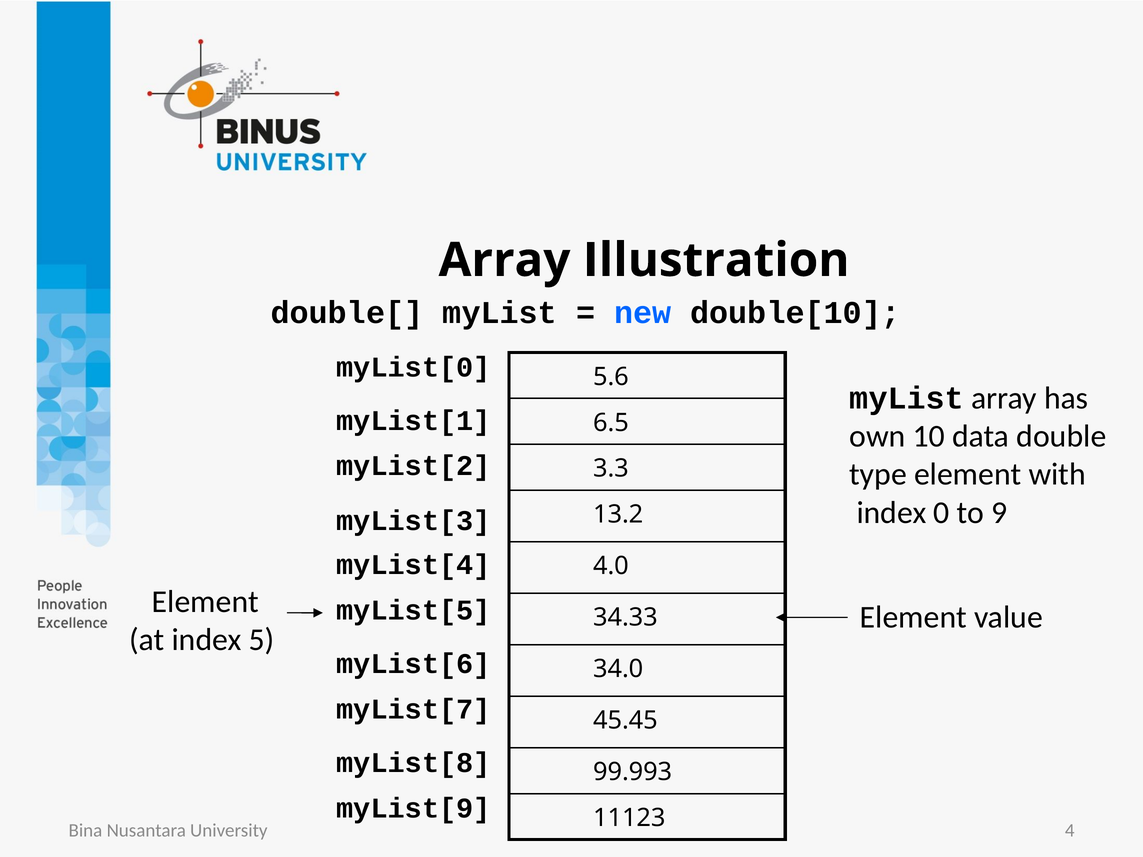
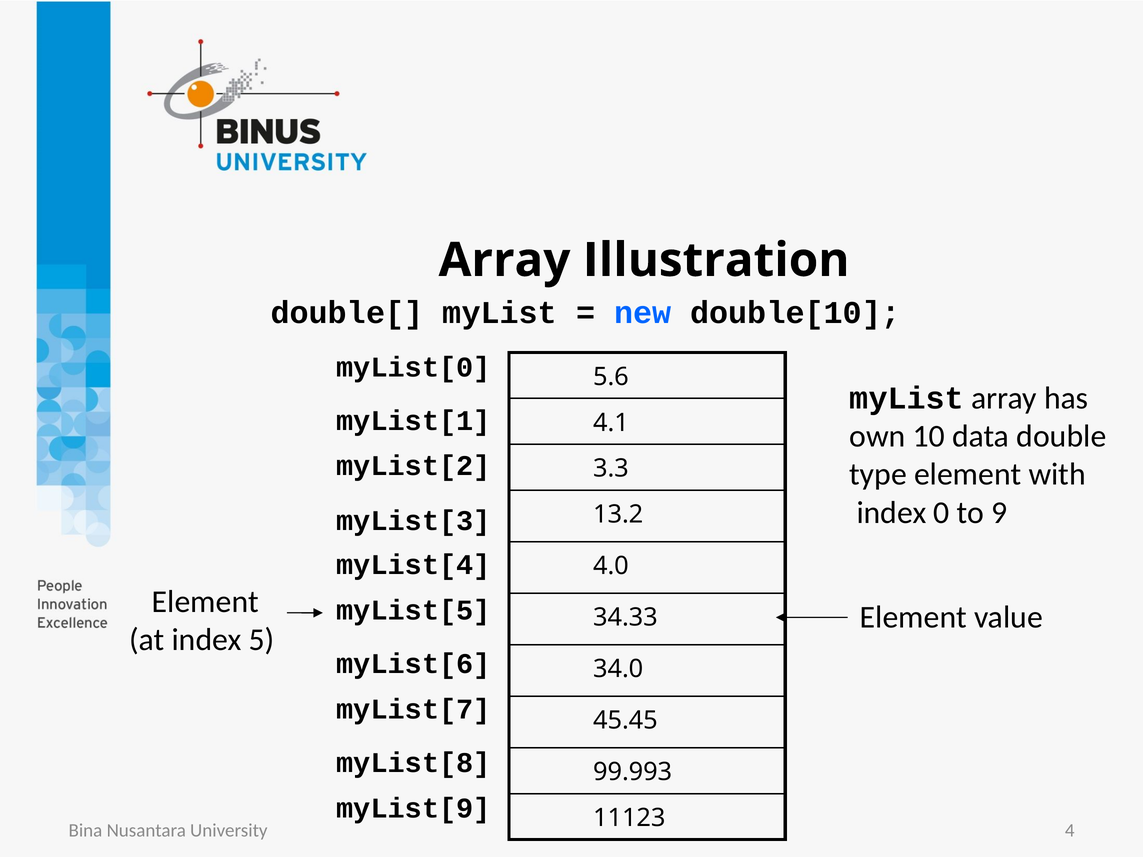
6.5: 6.5 -> 4.1
